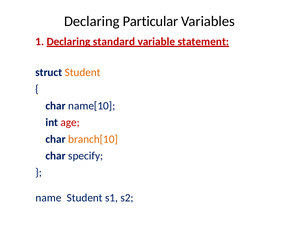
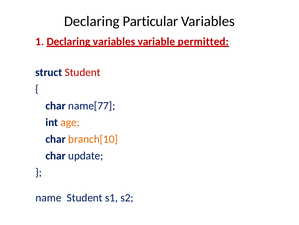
standard at (114, 41): standard -> variables
statement: statement -> permitted
Student at (83, 72) colour: orange -> red
name[10: name[10 -> name[77
age colour: red -> orange
specify: specify -> update
